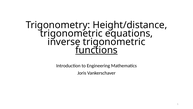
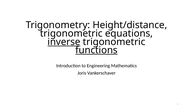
inverse underline: none -> present
